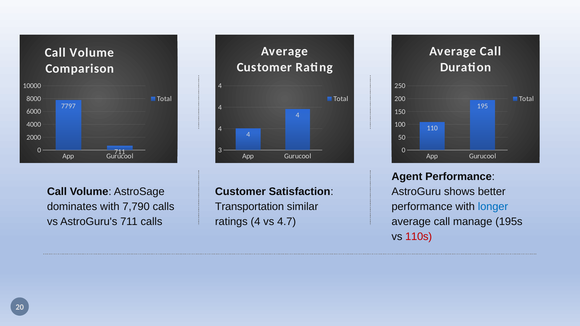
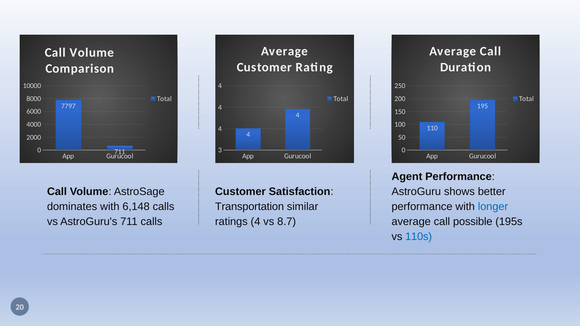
7,790: 7,790 -> 6,148
4.7: 4.7 -> 8.7
manage: manage -> possible
110s colour: red -> blue
